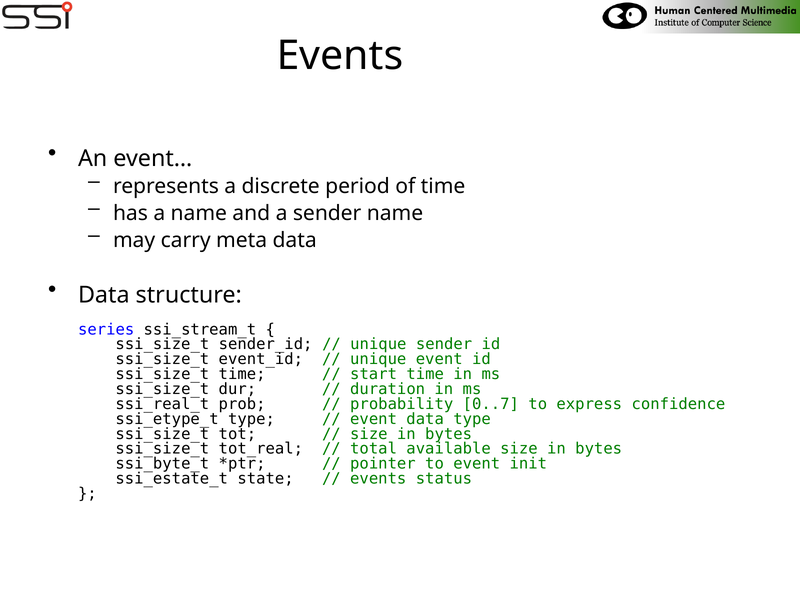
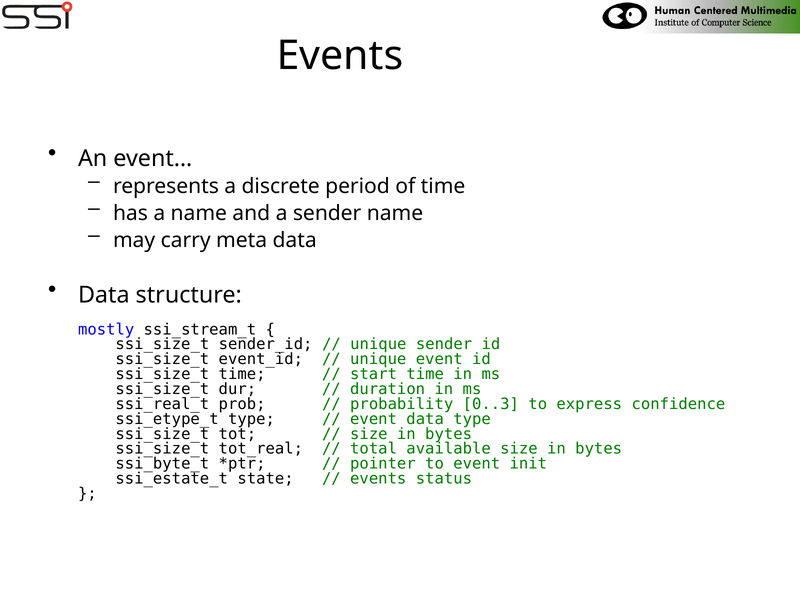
series: series -> mostly
0..7: 0..7 -> 0..3
